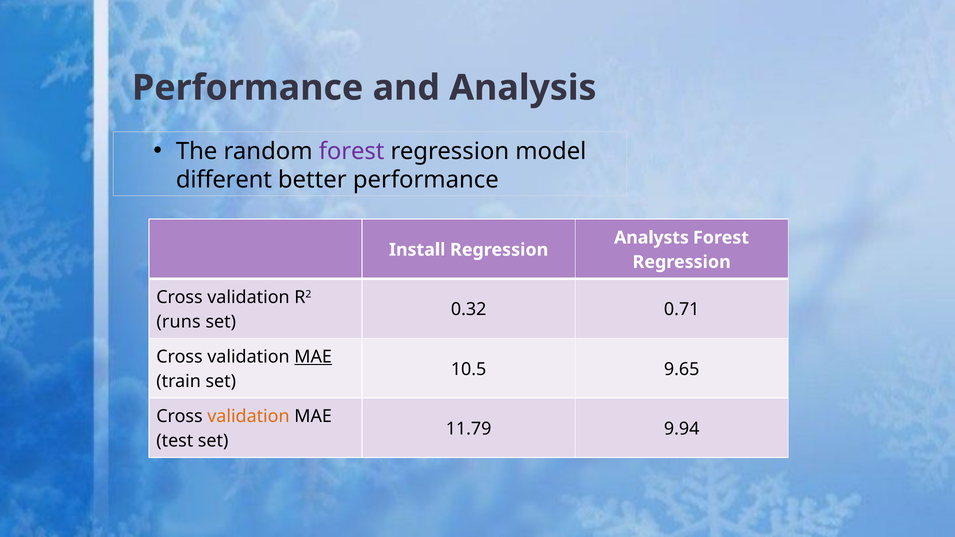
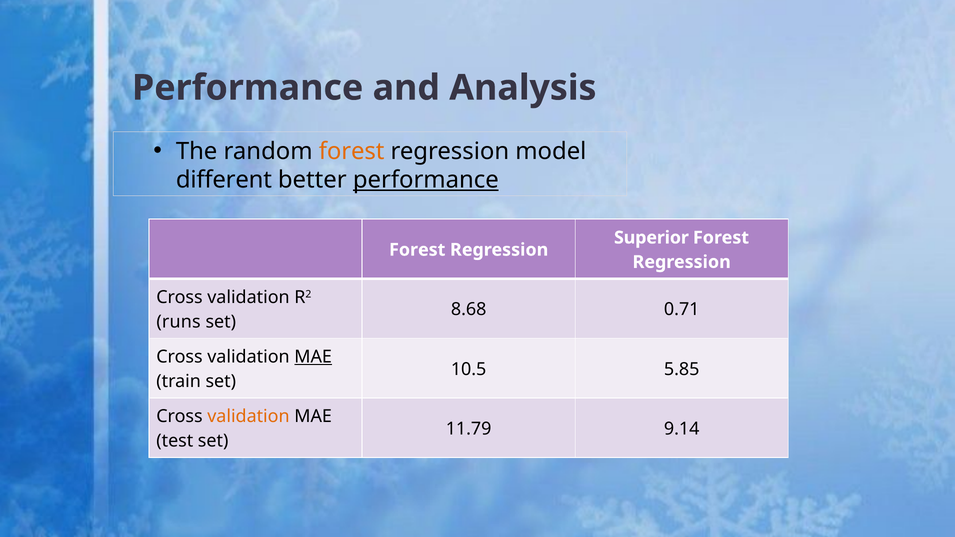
forest at (352, 151) colour: purple -> orange
performance at (426, 180) underline: none -> present
Analysts: Analysts -> Superior
Install at (417, 250): Install -> Forest
0.32: 0.32 -> 8.68
9.65: 9.65 -> 5.85
9.94: 9.94 -> 9.14
